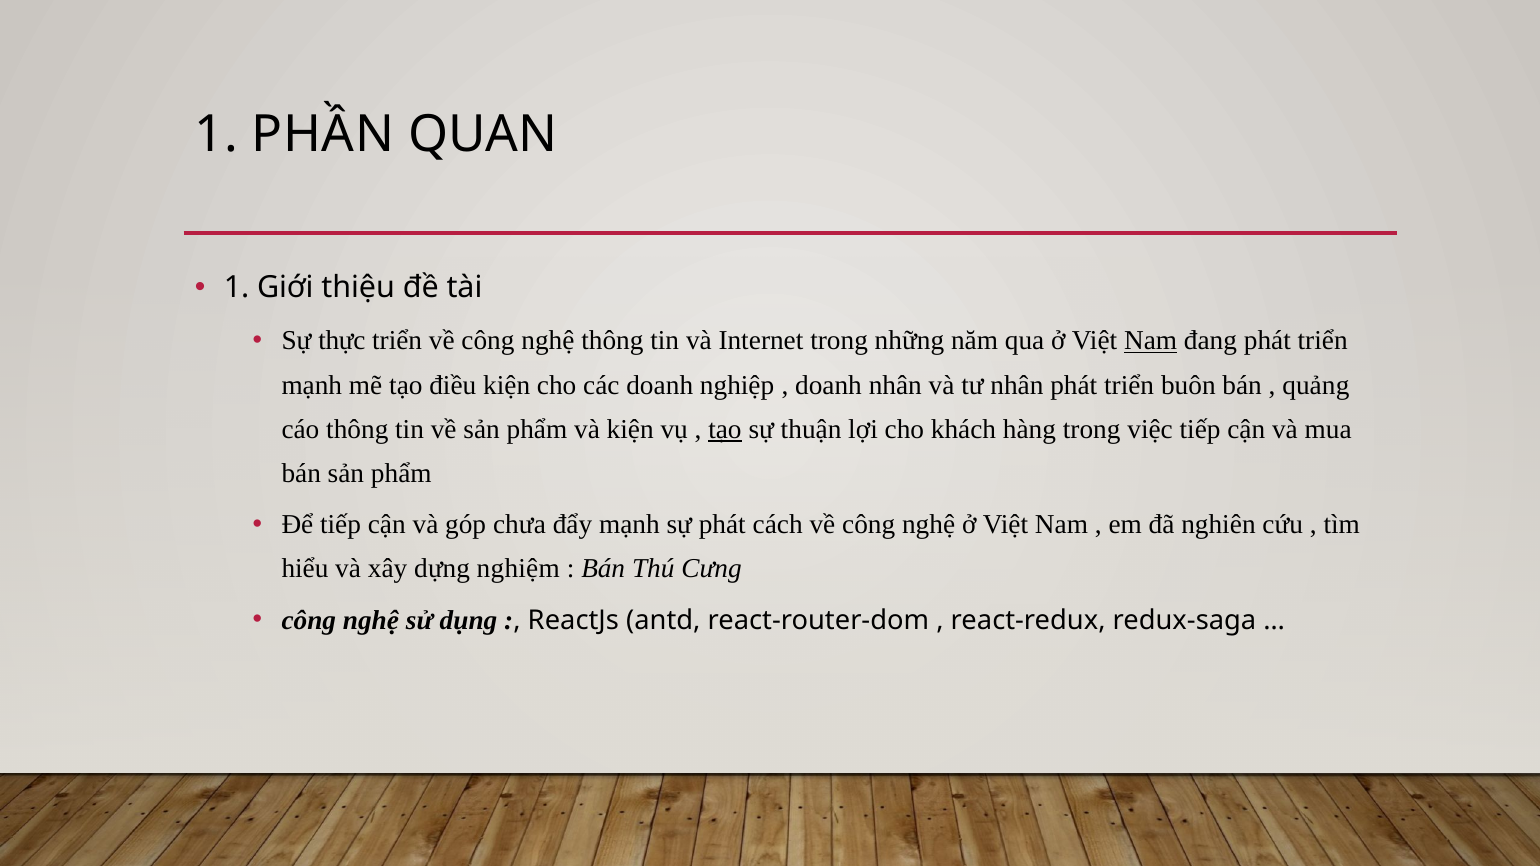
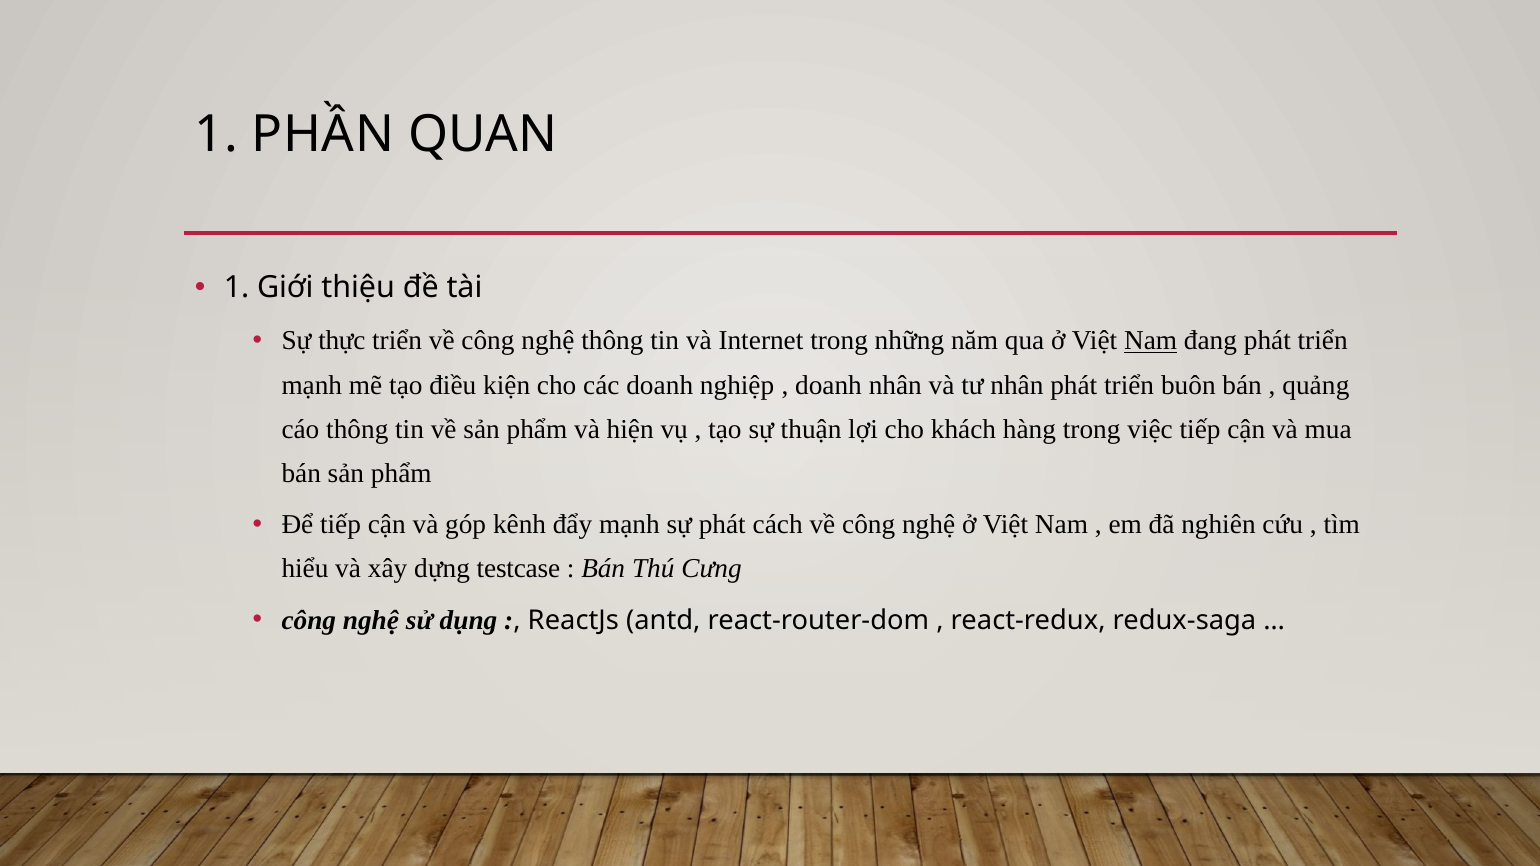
và kiện: kiện -> hiện
tạo at (725, 429) underline: present -> none
chưa: chưa -> kênh
nghiệm: nghiệm -> testcase
